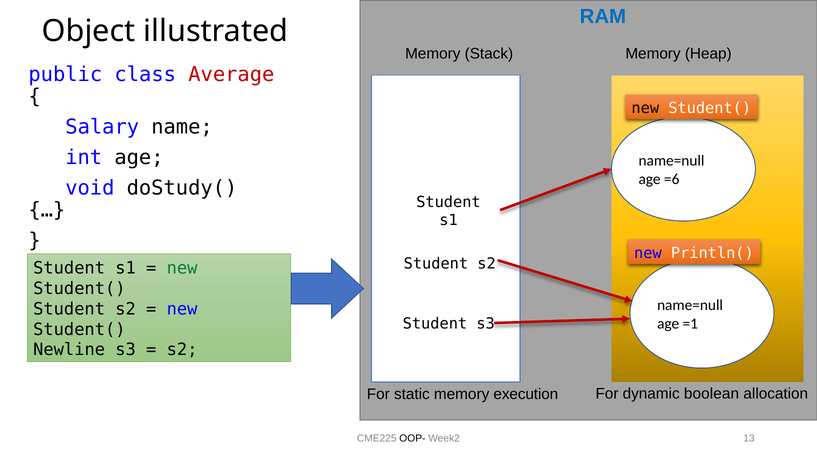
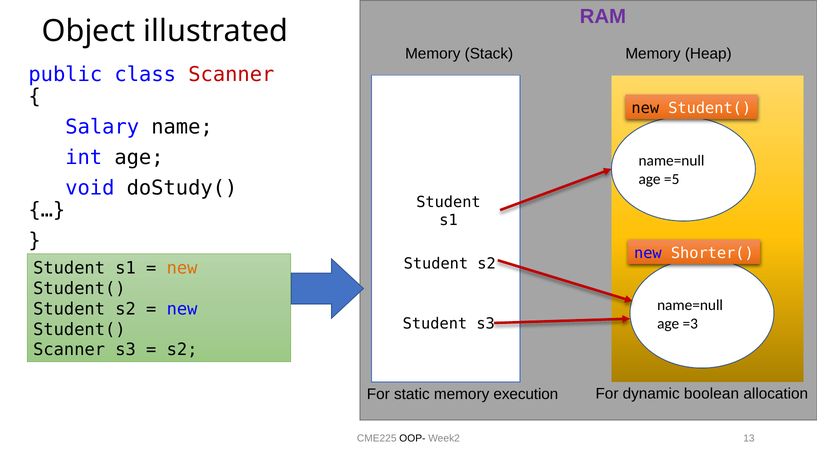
RAM colour: blue -> purple
class Average: Average -> Scanner
=6: =6 -> =5
Println(: Println( -> Shorter(
new at (182, 268) colour: green -> orange
=1: =1 -> =3
Newline at (69, 350): Newline -> Scanner
